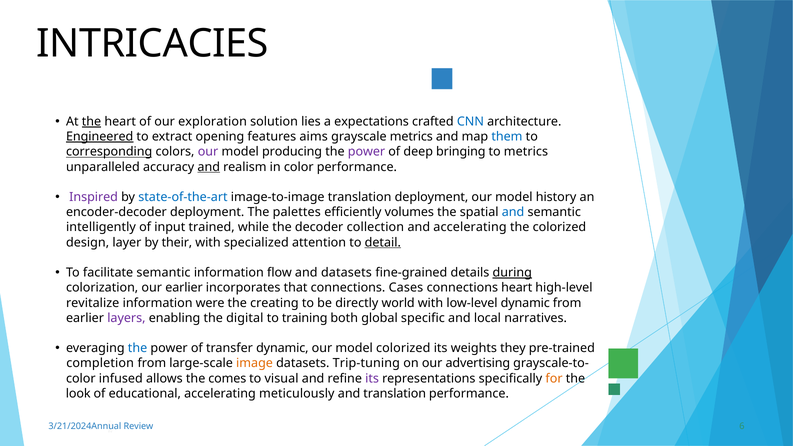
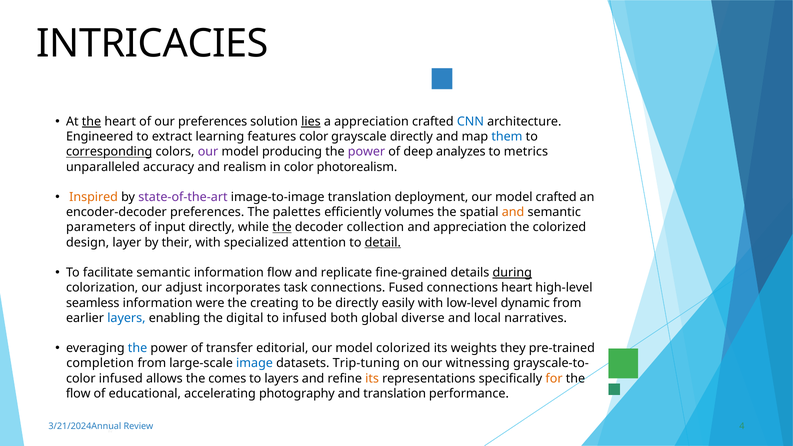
our exploration: exploration -> preferences
lies underline: none -> present
a expectations: expectations -> appreciation
Engineered underline: present -> none
opening: opening -> learning
features aims: aims -> color
grayscale metrics: metrics -> directly
bringing: bringing -> analyzes
and at (209, 167) underline: present -> none
color performance: performance -> photorealism
Inspired colour: purple -> orange
state-of-the-art colour: blue -> purple
model history: history -> crafted
encoder-decoder deployment: deployment -> preferences
and at (513, 212) colour: blue -> orange
intelligently: intelligently -> parameters
input trained: trained -> directly
the at (282, 227) underline: none -> present
and accelerating: accelerating -> appreciation
and datasets: datasets -> replicate
our earlier: earlier -> adjust
that: that -> task
Cases: Cases -> Fused
revitalize: revitalize -> seamless
world: world -> easily
layers at (126, 318) colour: purple -> blue
to training: training -> infused
specific: specific -> diverse
transfer dynamic: dynamic -> editorial
image colour: orange -> blue
advertising: advertising -> witnessing
to visual: visual -> layers
its at (372, 378) colour: purple -> orange
look at (78, 394): look -> flow
meticulously: meticulously -> photography
6: 6 -> 4
